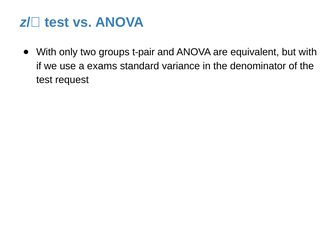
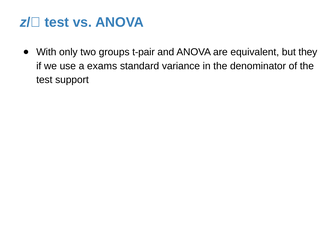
but with: with -> they
request: request -> support
